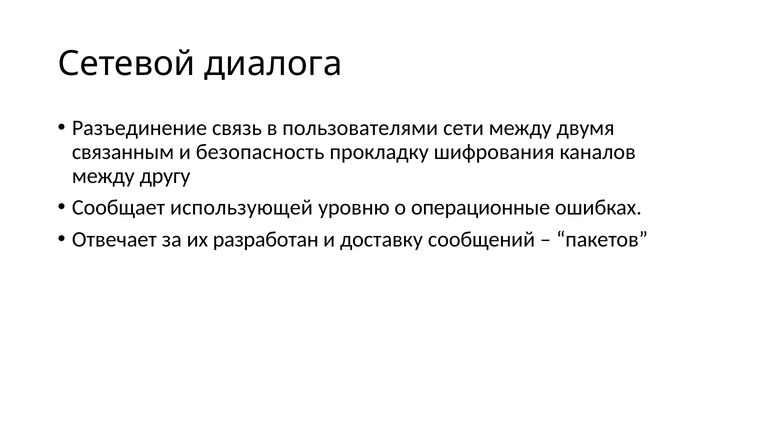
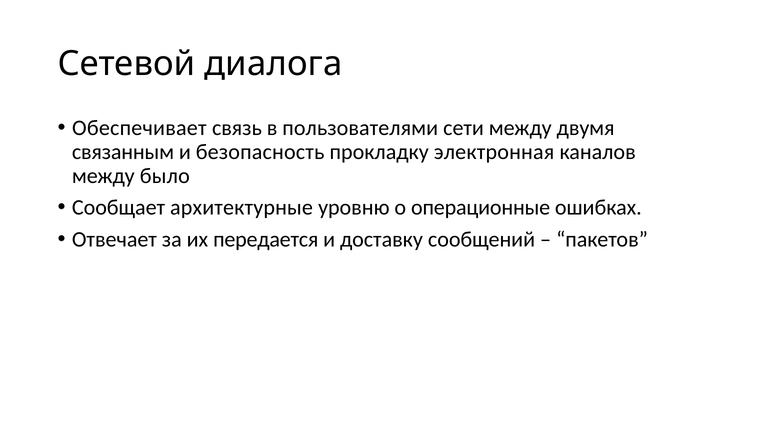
Разъединение: Разъединение -> Обеспечивает
шифрования: шифрования -> электронная
другу: другу -> было
использующей: использующей -> архитектурные
разработан: разработан -> передается
